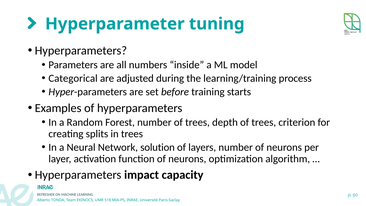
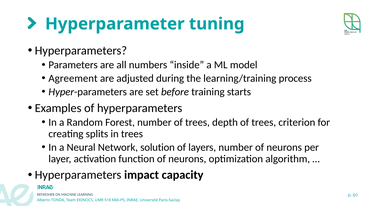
Categorical: Categorical -> Agreement
